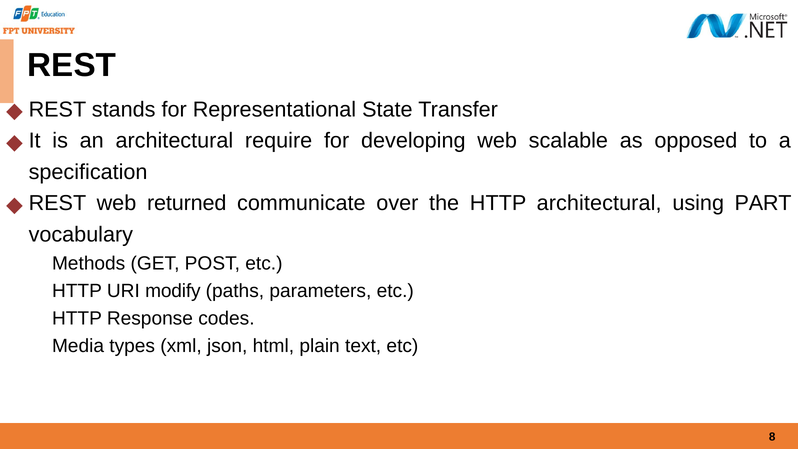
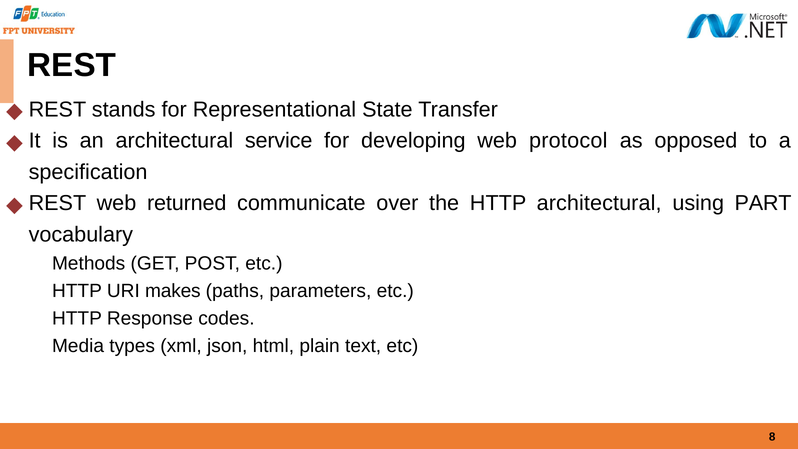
require: require -> service
scalable: scalable -> protocol
modify: modify -> makes
